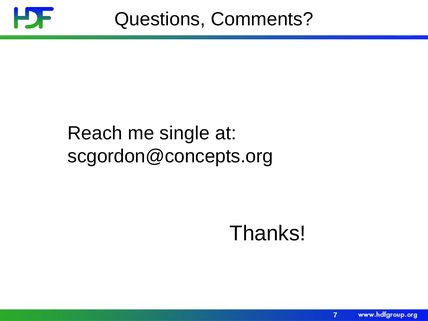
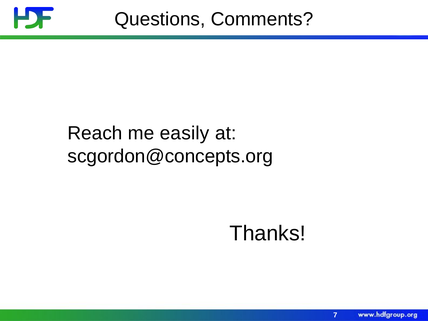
single: single -> easily
